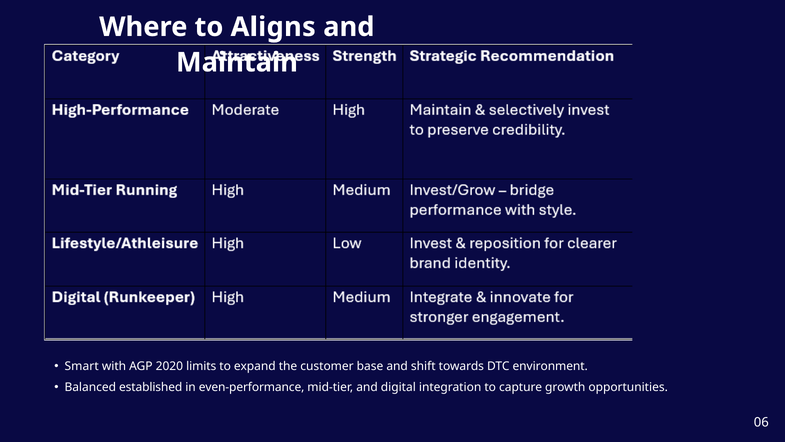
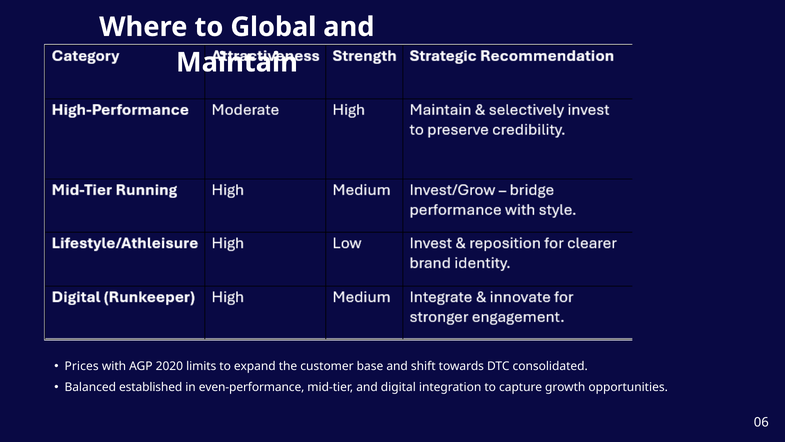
Aligns: Aligns -> Global
Smart: Smart -> Prices
environment: environment -> consolidated
